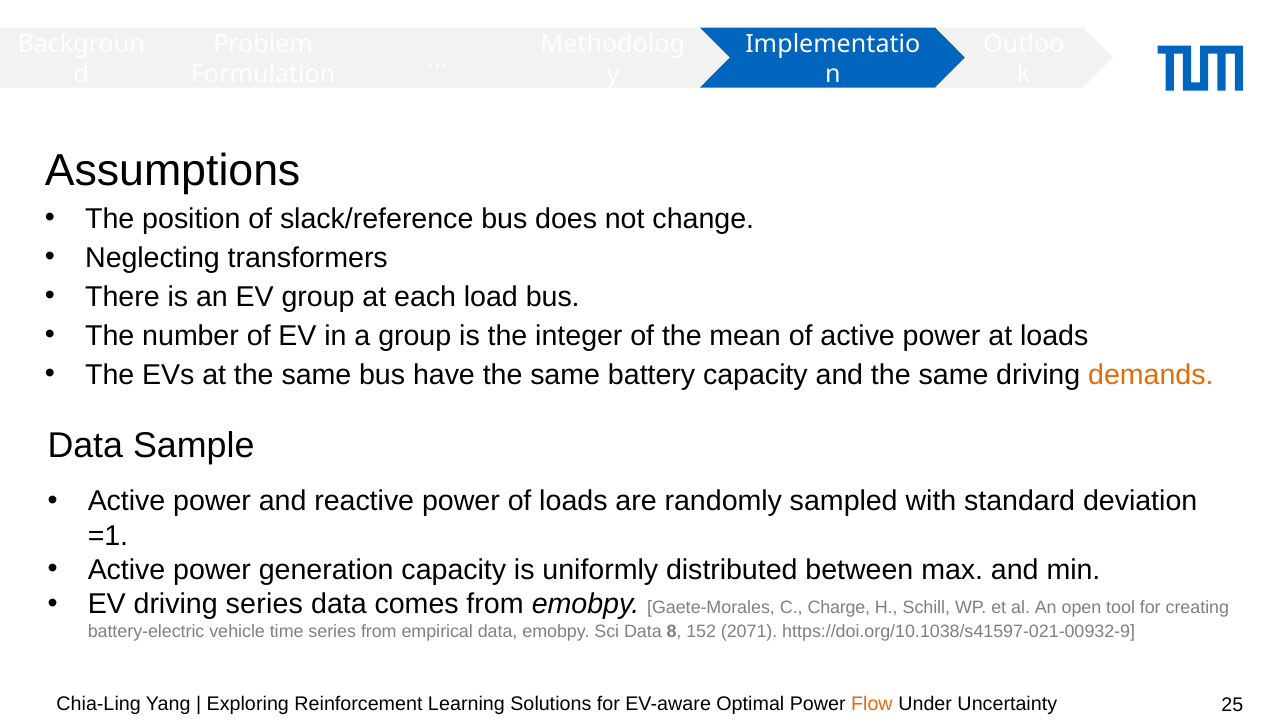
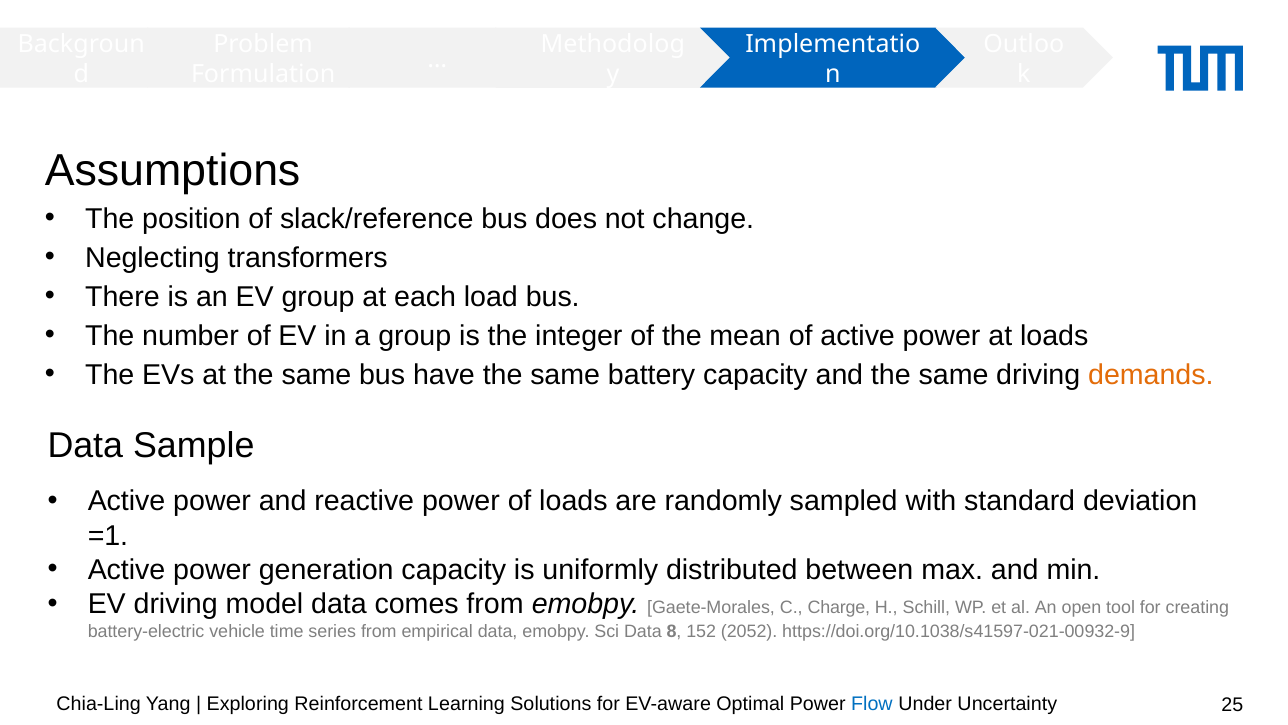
driving series: series -> model
2071: 2071 -> 2052
Flow colour: orange -> blue
